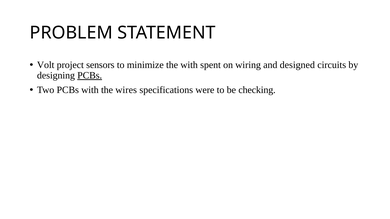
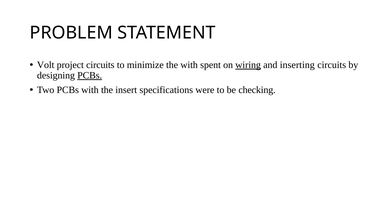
project sensors: sensors -> circuits
wiring underline: none -> present
designed: designed -> inserting
wires: wires -> insert
